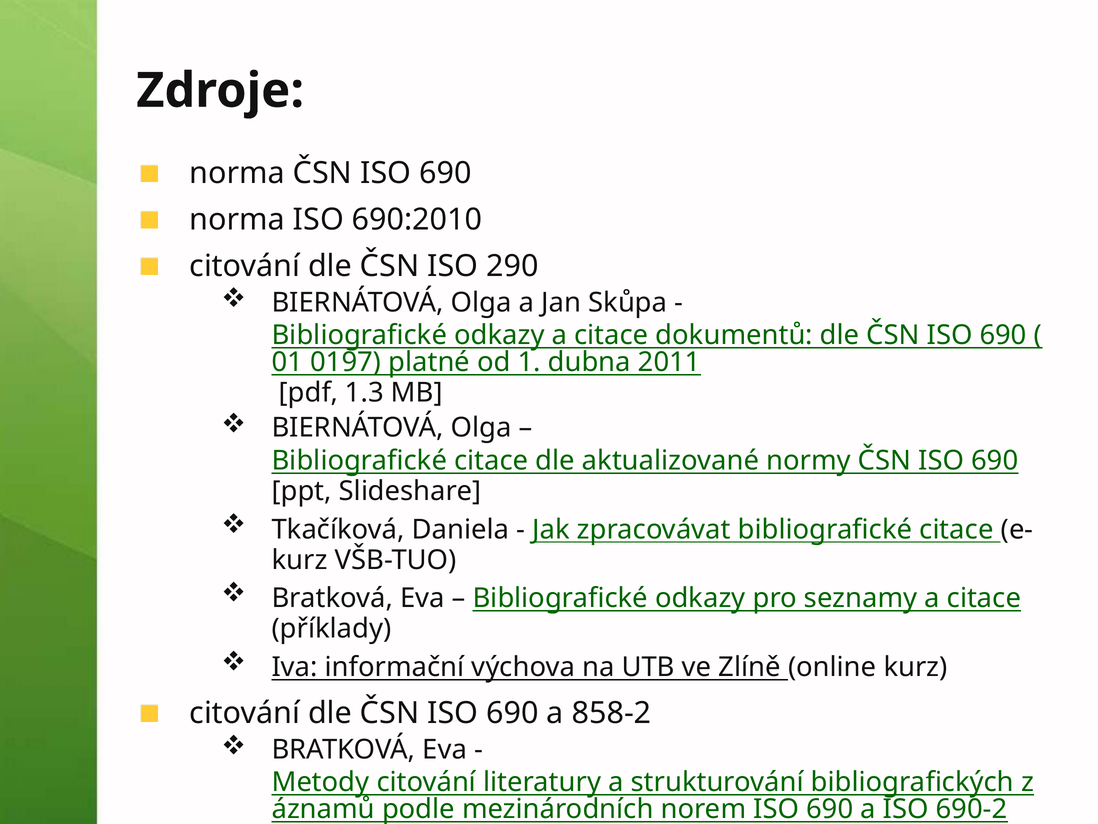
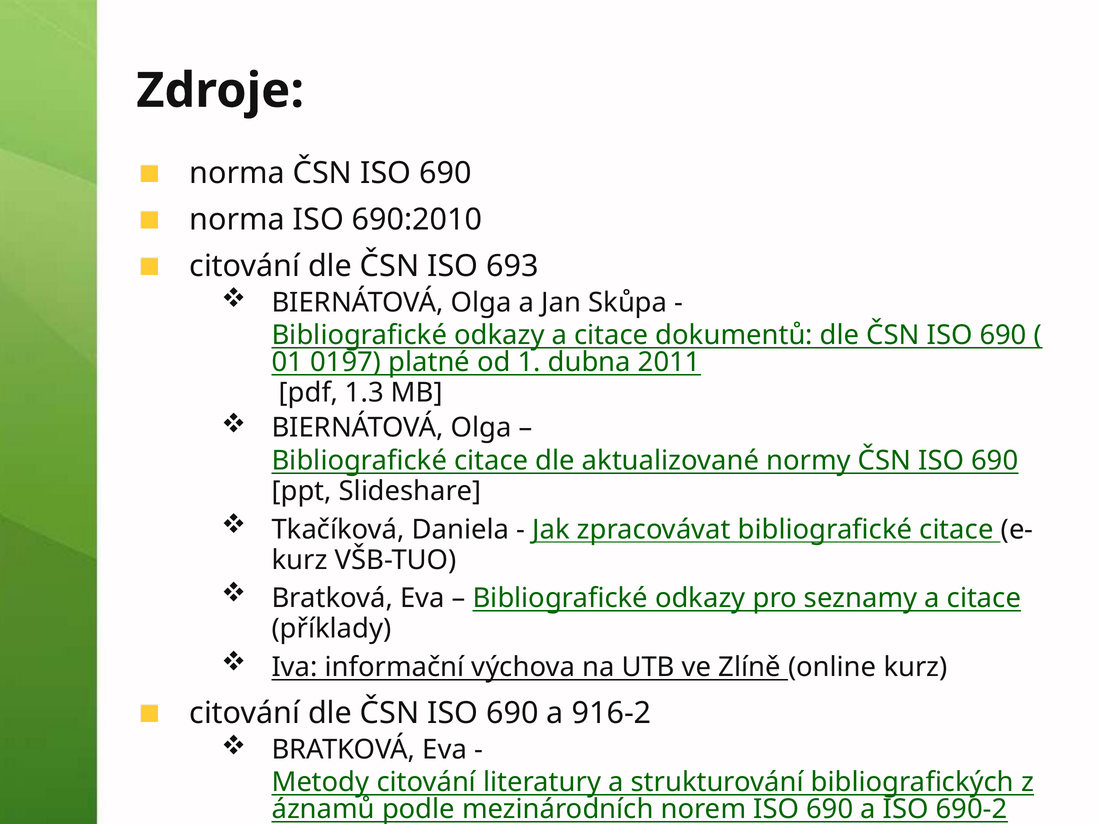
290: 290 -> 693
858-2: 858-2 -> 916-2
